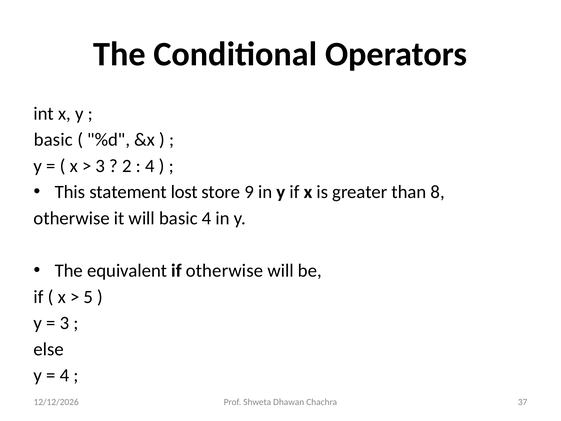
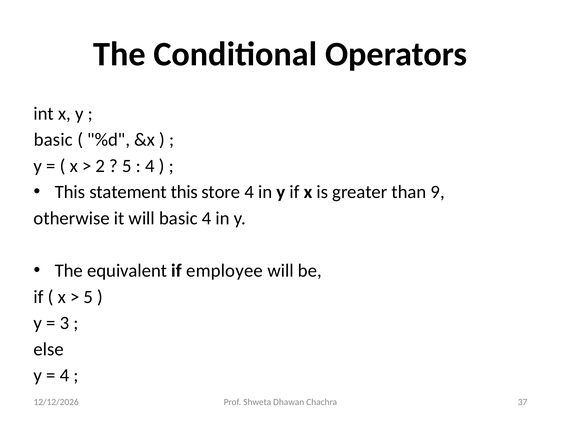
3 at (100, 166): 3 -> 2
2 at (127, 166): 2 -> 5
statement lost: lost -> this
store 9: 9 -> 4
8: 8 -> 9
if otherwise: otherwise -> employee
